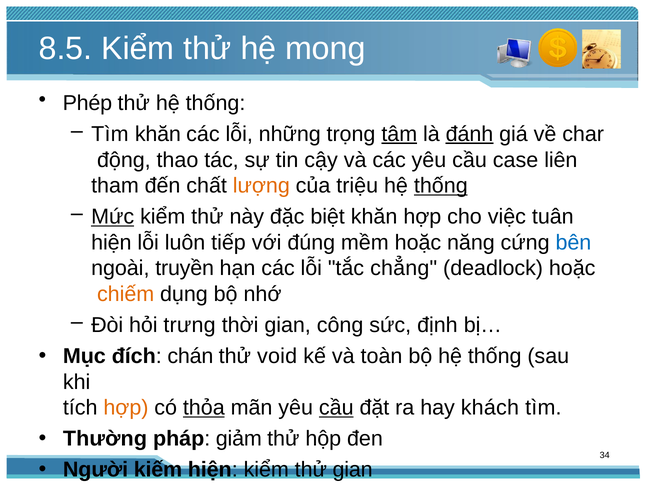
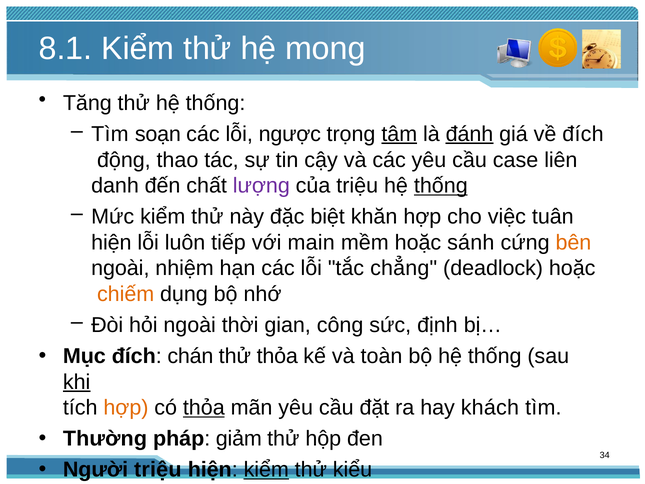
8.5: 8.5 -> 8.1
Phép: Phép -> Tăng
Tìm khăn: khăn -> soạn
những: những -> ngược
về char: char -> đích
tham: tham -> danh
lượng colour: orange -> purple
Mức underline: present -> none
đúng: đúng -> main
năng: năng -> sánh
bên colour: blue -> orange
truyền: truyền -> nhiệm
hỏi trưng: trưng -> ngoài
thử void: void -> thỏa
khi underline: none -> present
cầu at (336, 408) underline: present -> none
Người kiếm: kiếm -> triệu
kiểm at (266, 470) underline: none -> present
thử gian: gian -> kiểu
